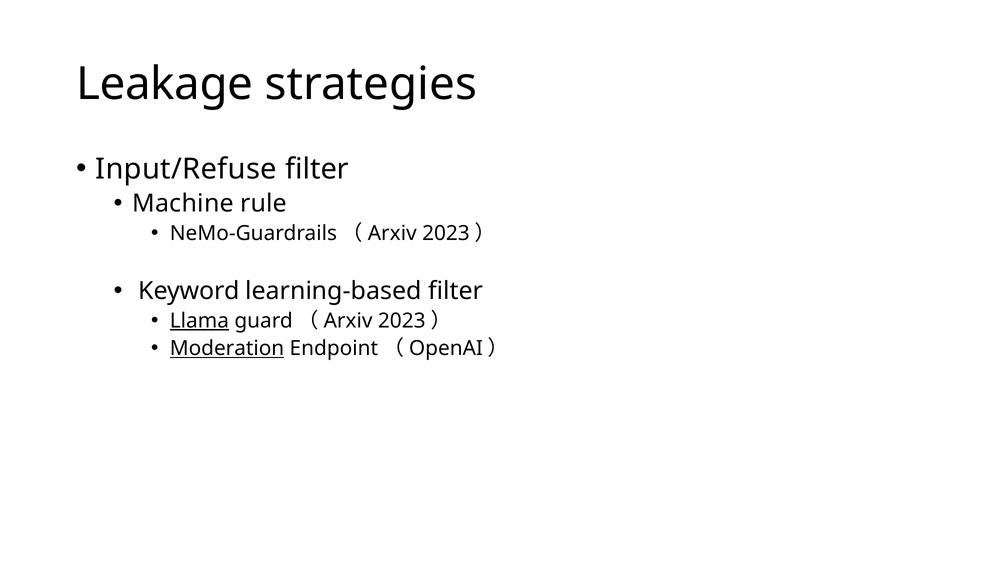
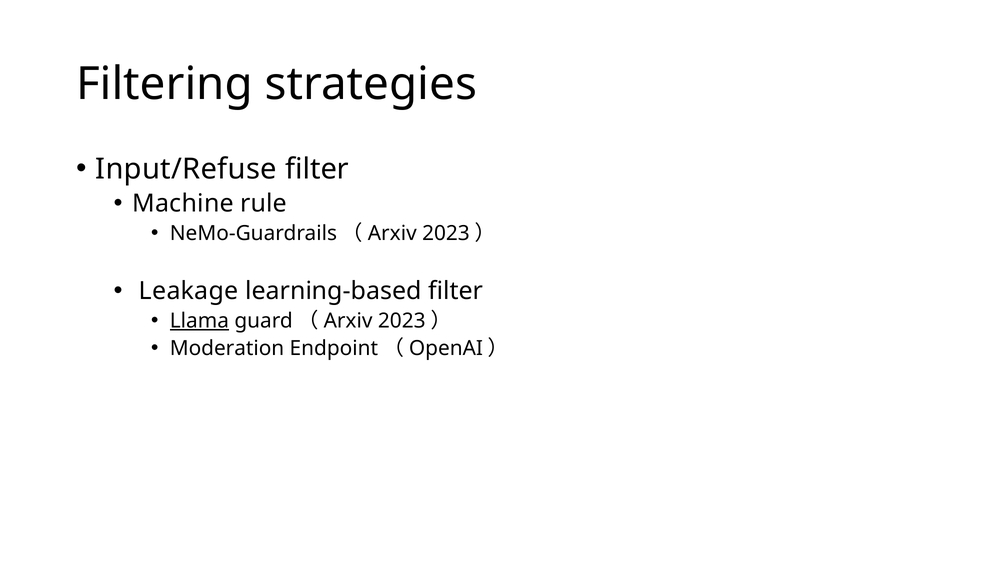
Leakage: Leakage -> Filtering
Keyword: Keyword -> Leakage
Moderation underline: present -> none
